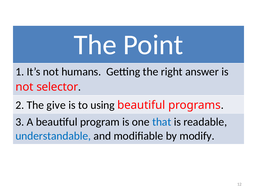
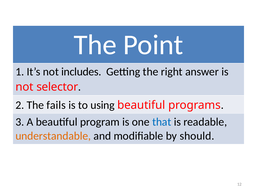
humans: humans -> includes
give: give -> fails
understandable colour: blue -> orange
modify: modify -> should
